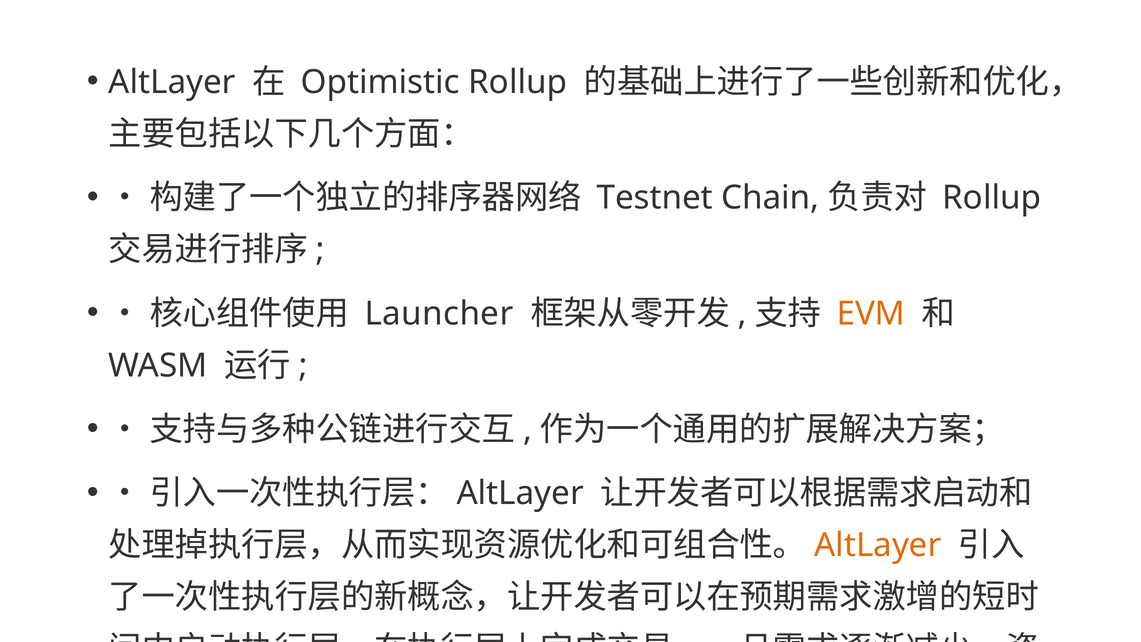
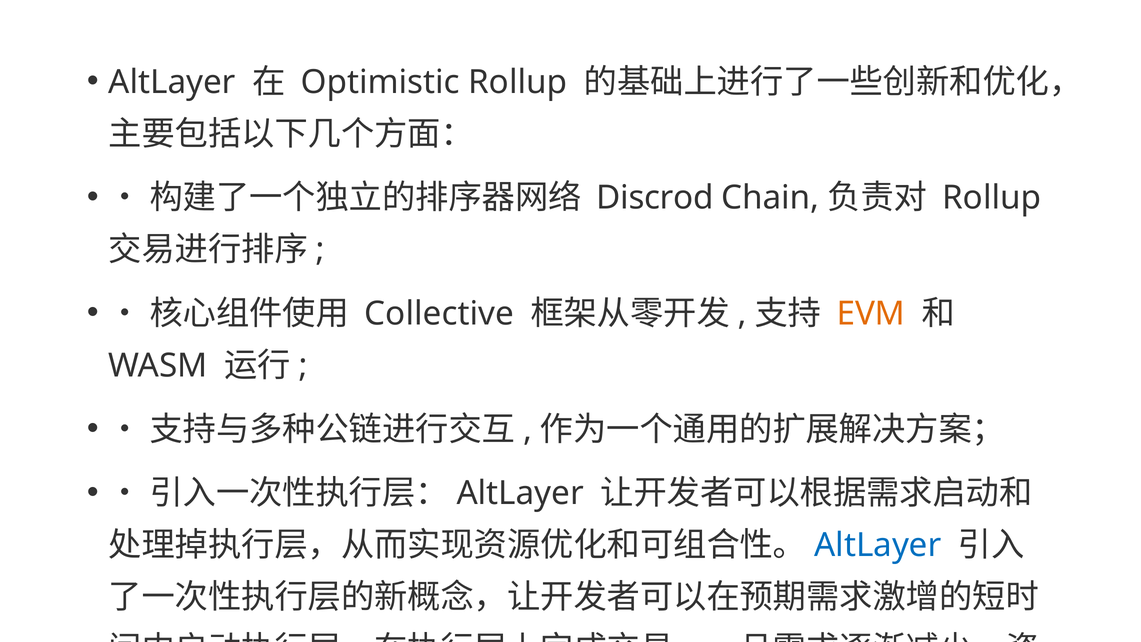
Testnet: Testnet -> Discrod
Launcher: Launcher -> Collective
AltLayer at (878, 545) colour: orange -> blue
